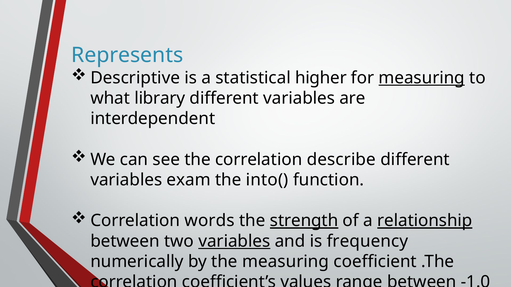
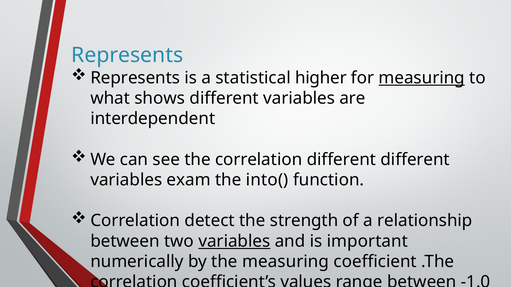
Descriptive at (135, 78): Descriptive -> Represents
library: library -> shows
correlation describe: describe -> different
words: words -> detect
strength underline: present -> none
relationship underline: present -> none
frequency: frequency -> important
